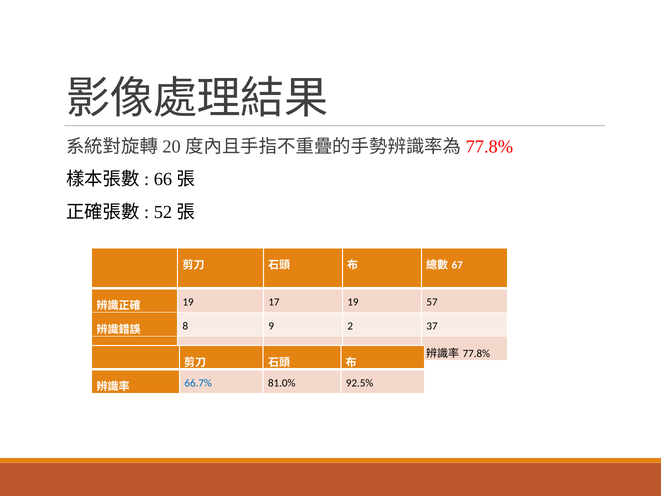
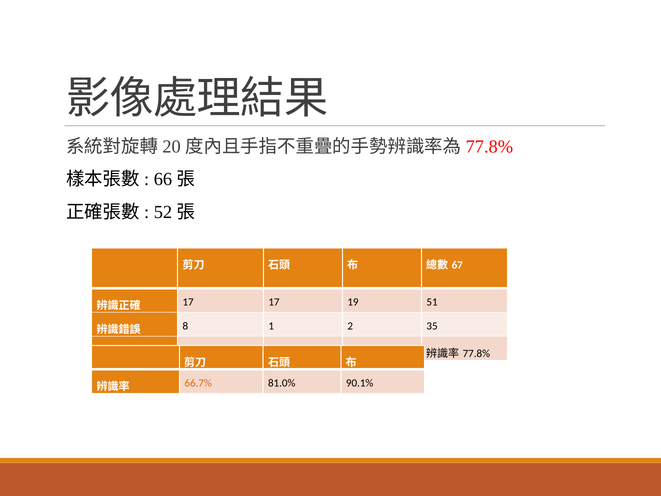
19 at (188, 302): 19 -> 17
57: 57 -> 51
9: 9 -> 1
37: 37 -> 35
66.7% colour: blue -> orange
92.5%: 92.5% -> 90.1%
